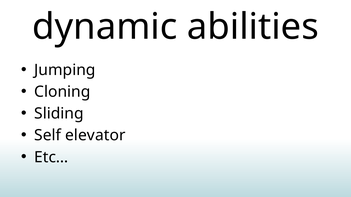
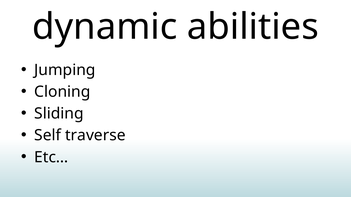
elevator: elevator -> traverse
